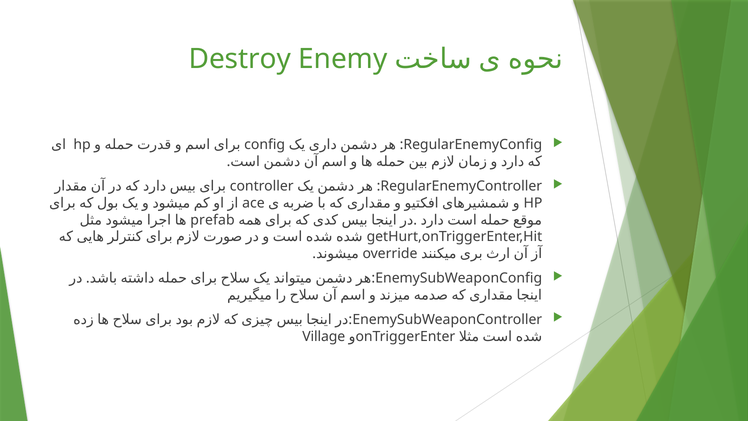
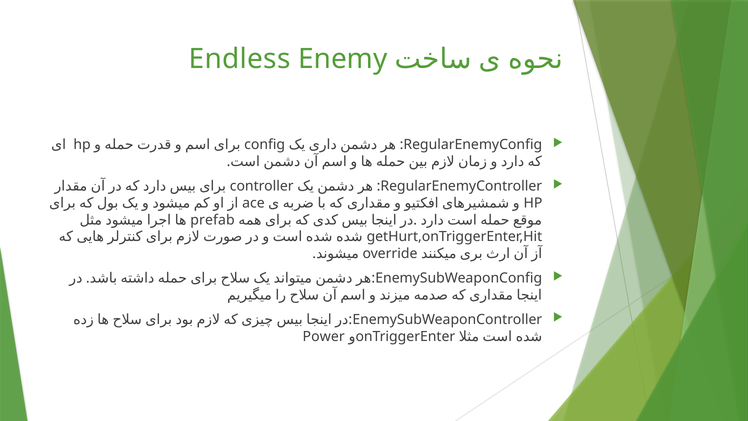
Destroy: Destroy -> Endless
Village: Village -> Power
